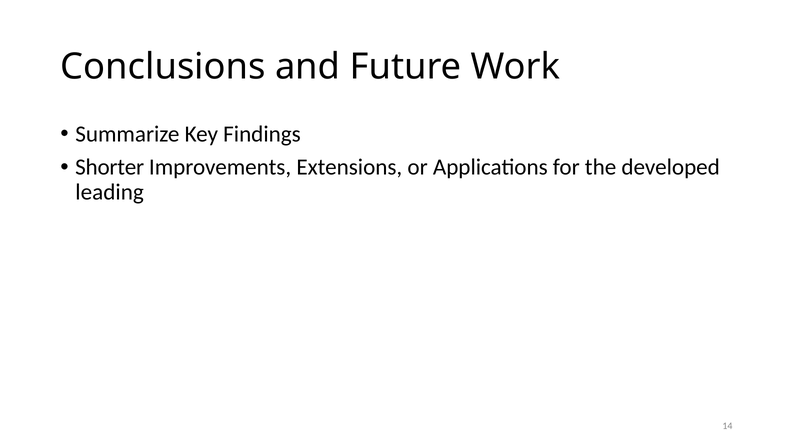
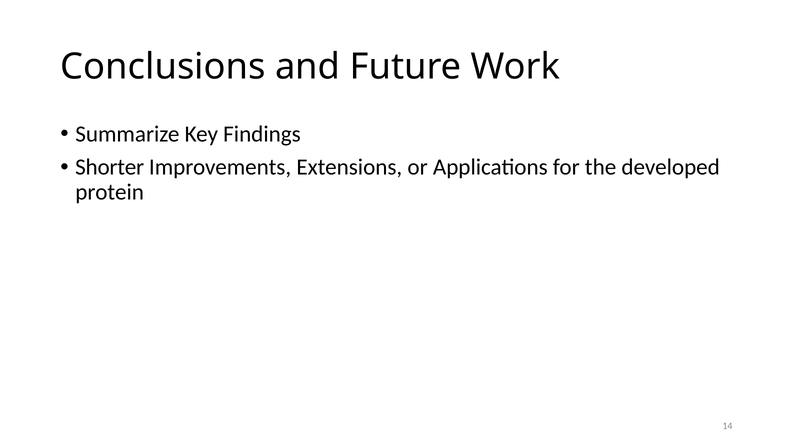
leading: leading -> protein
